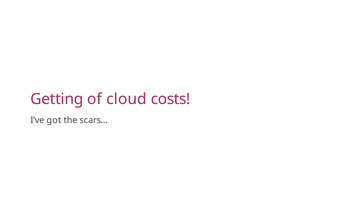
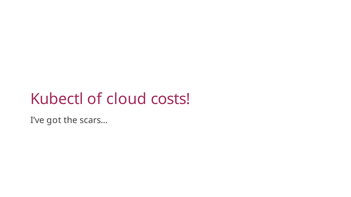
Getting: Getting -> Kubectl
